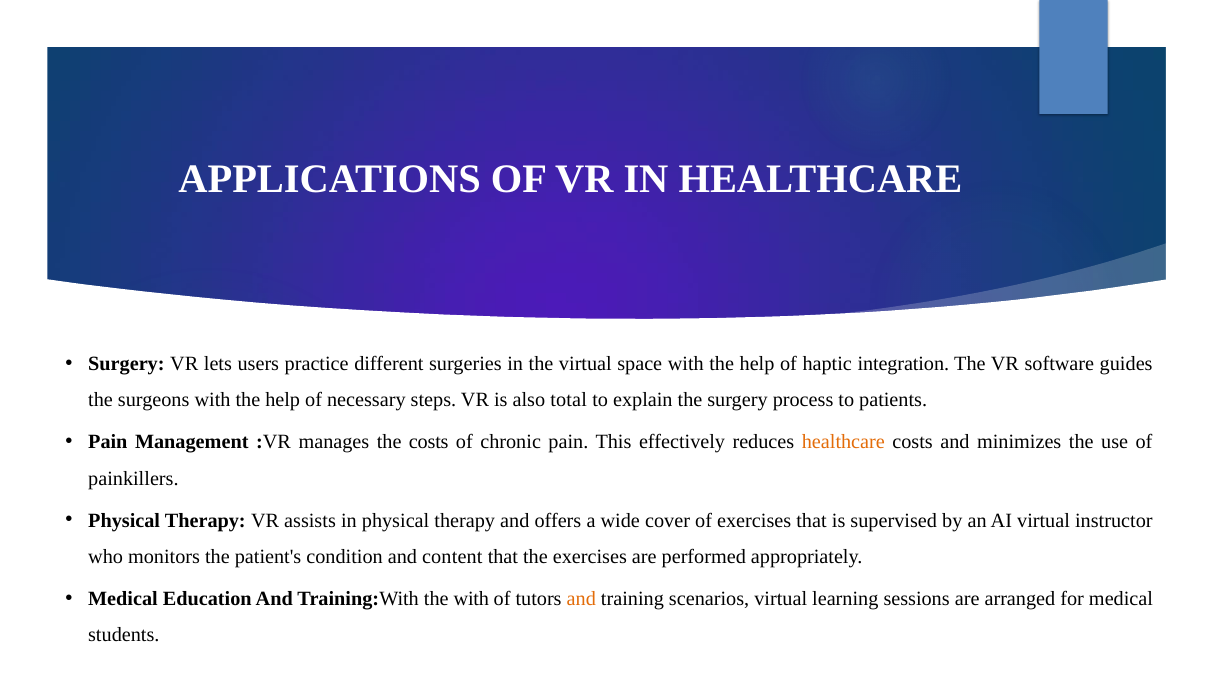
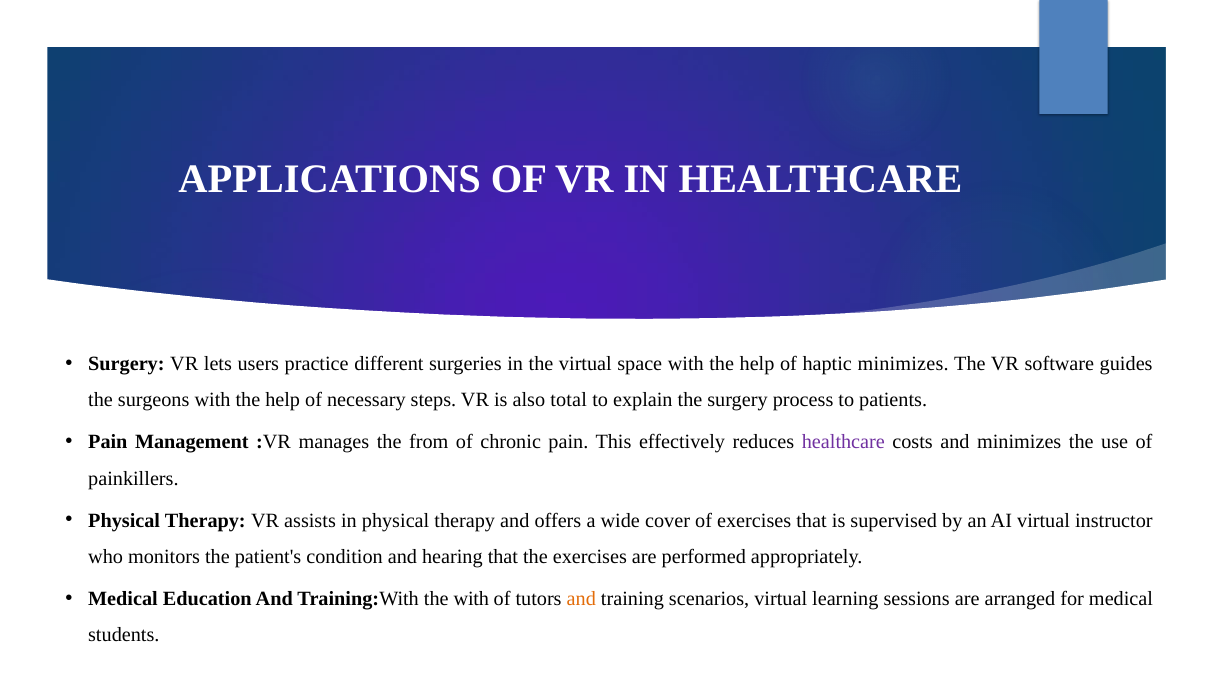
haptic integration: integration -> minimizes
the costs: costs -> from
healthcare at (843, 442) colour: orange -> purple
content: content -> hearing
